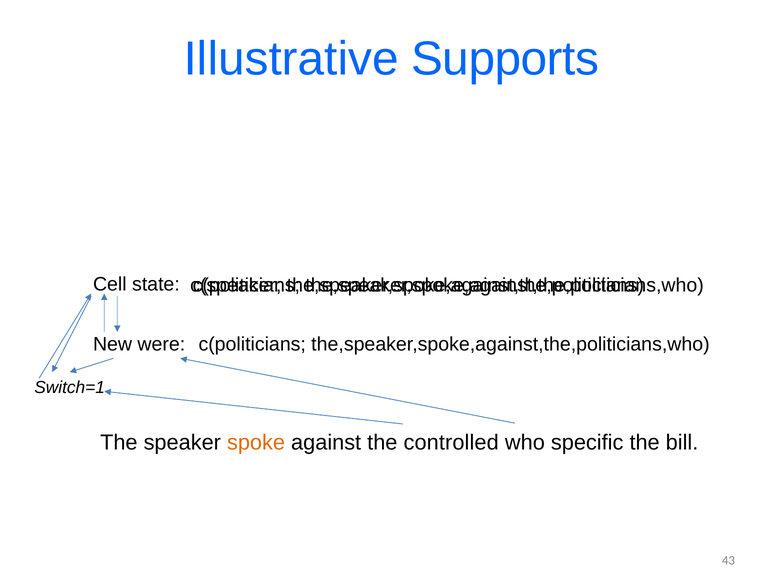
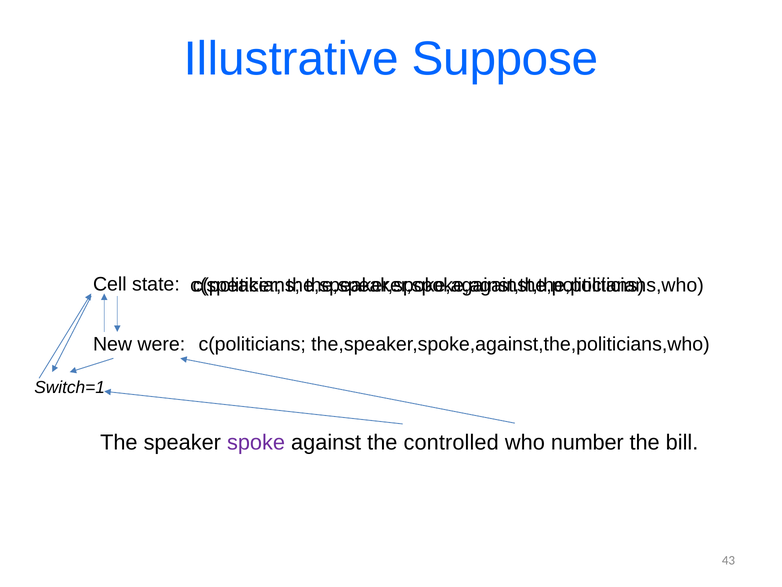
Supports: Supports -> Suppose
spoke colour: orange -> purple
specific: specific -> number
